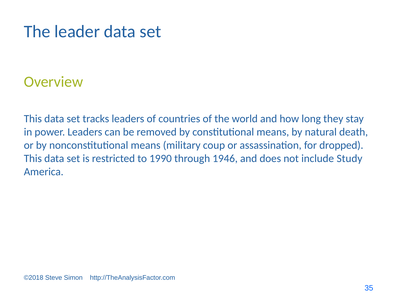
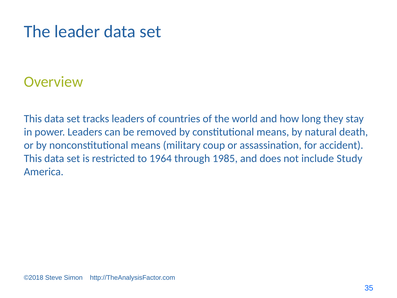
dropped: dropped -> accident
1990: 1990 -> 1964
1946: 1946 -> 1985
